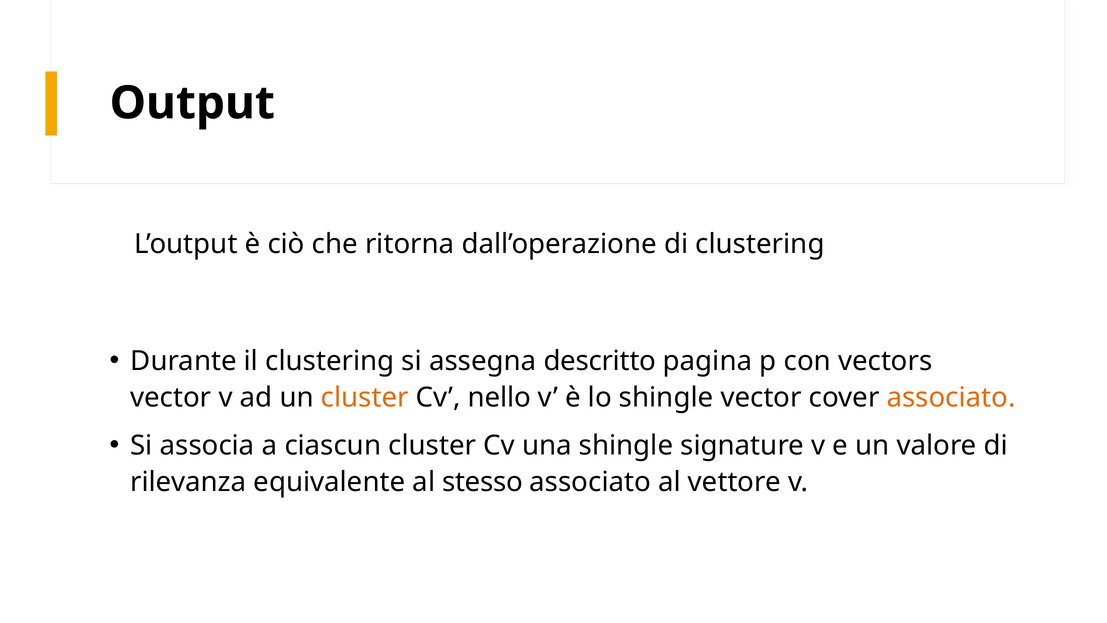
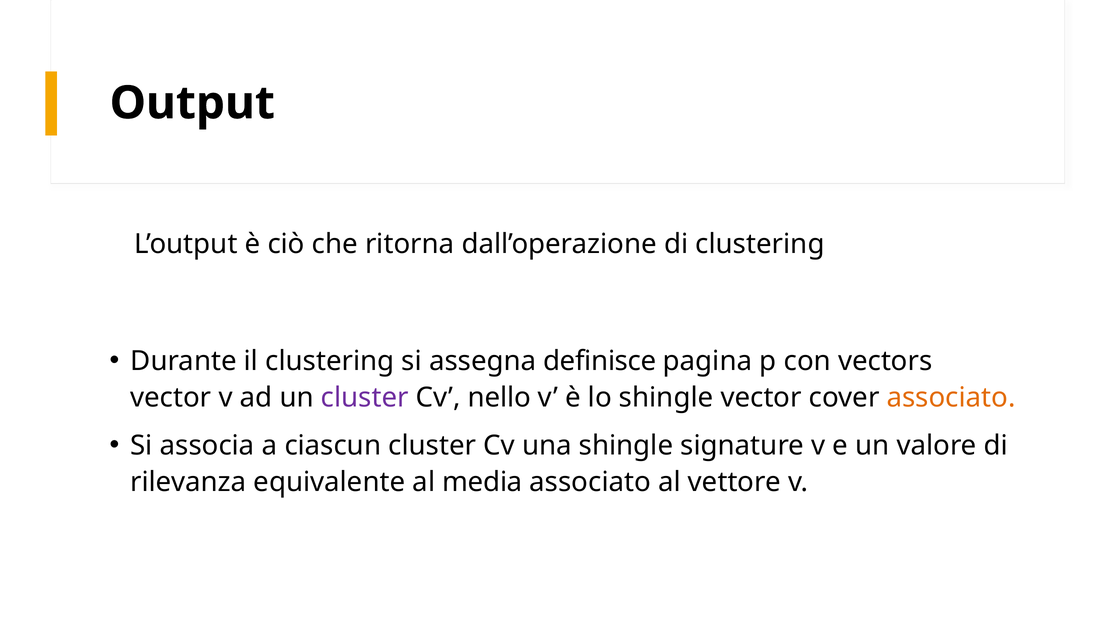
descritto: descritto -> definisce
cluster at (365, 398) colour: orange -> purple
stesso: stesso -> media
